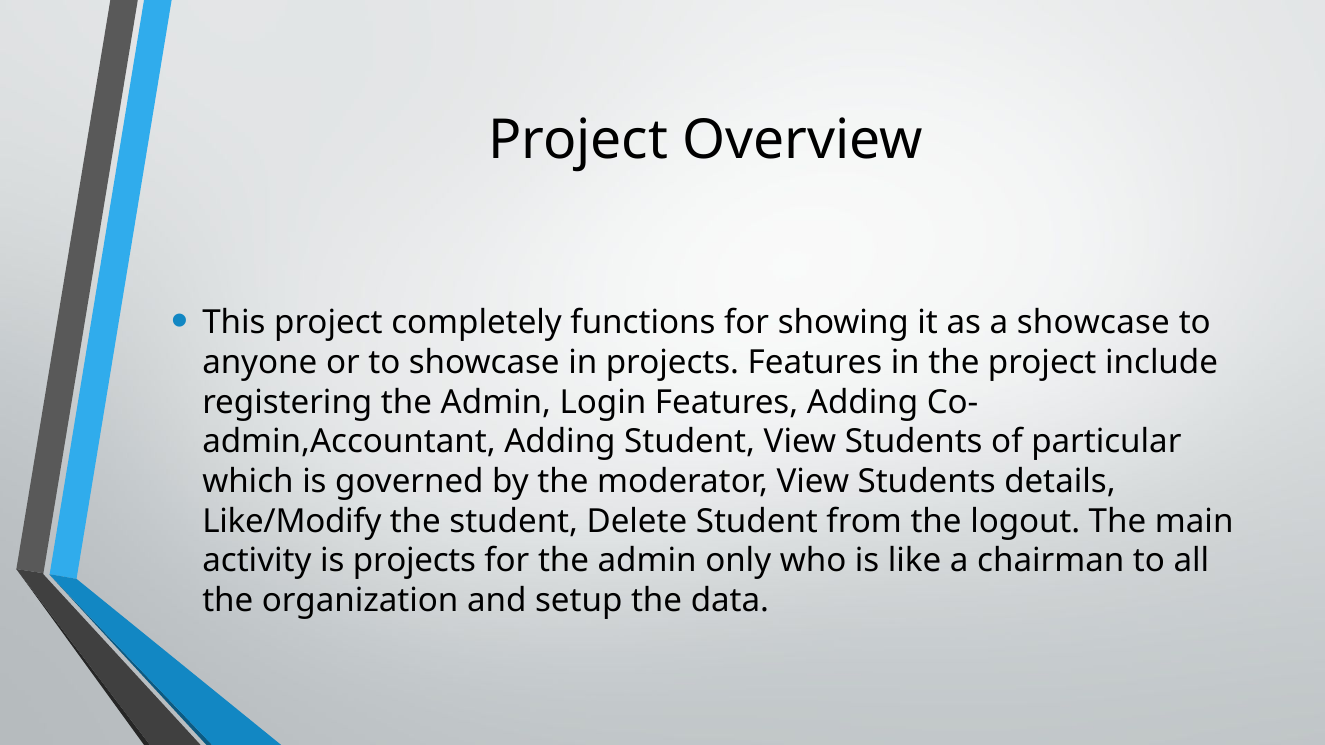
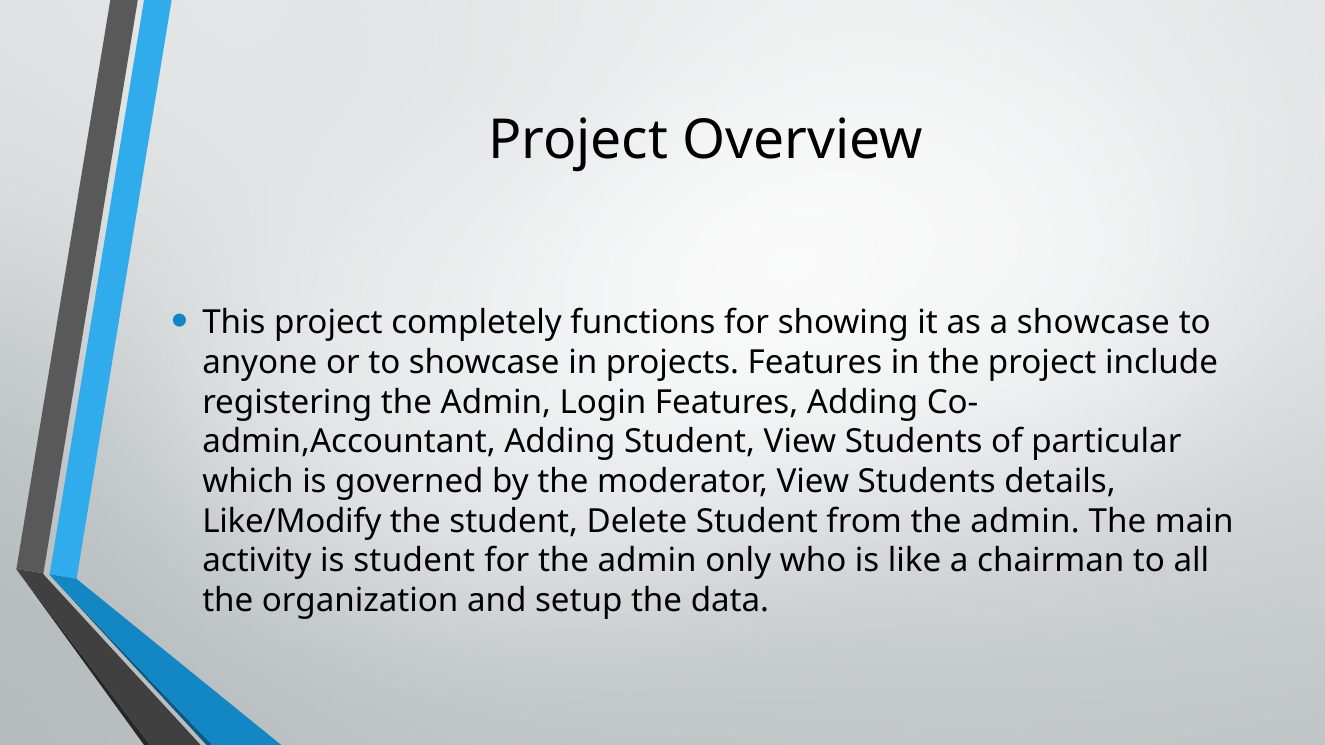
from the logout: logout -> admin
is projects: projects -> student
